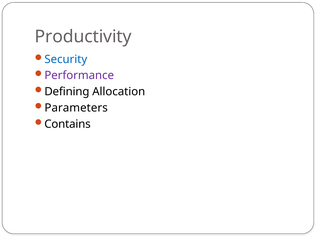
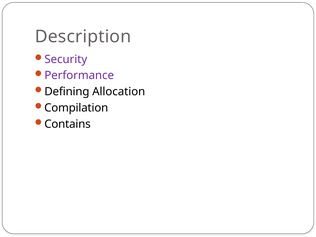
Productivity: Productivity -> Description
Security colour: blue -> purple
Parameters: Parameters -> Compilation
